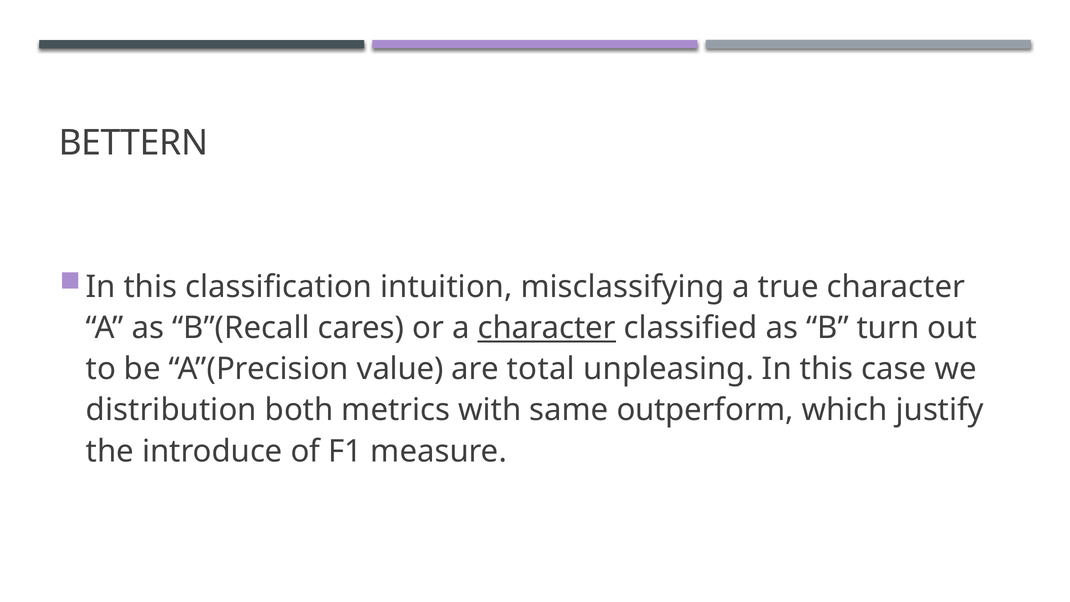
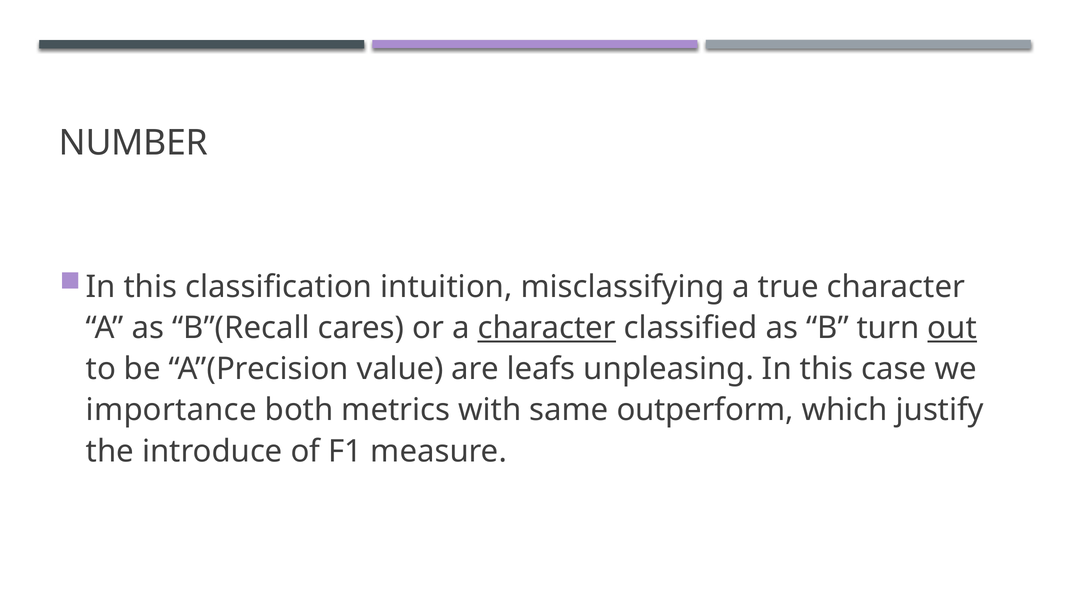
BETTERN: BETTERN -> NUMBER
out underline: none -> present
total: total -> leafs
distribution: distribution -> importance
